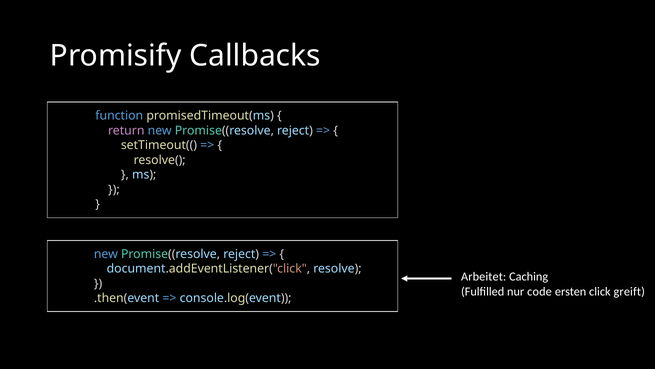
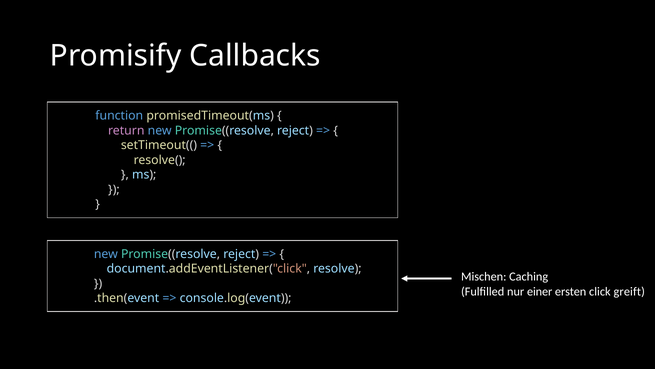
Arbeitet: Arbeitet -> Mischen
code: code -> einer
